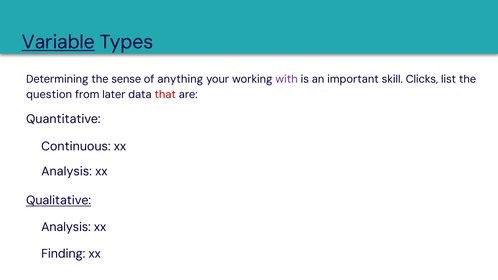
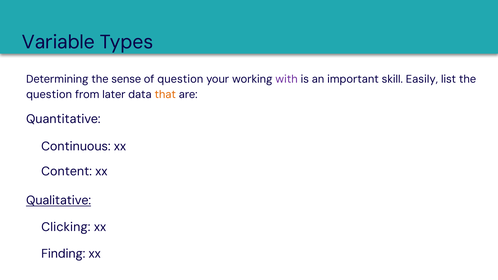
Variable underline: present -> none
of anything: anything -> question
Clicks: Clicks -> Easily
that colour: red -> orange
Analysis at (67, 171): Analysis -> Content
Analysis at (66, 227): Analysis -> Clicking
